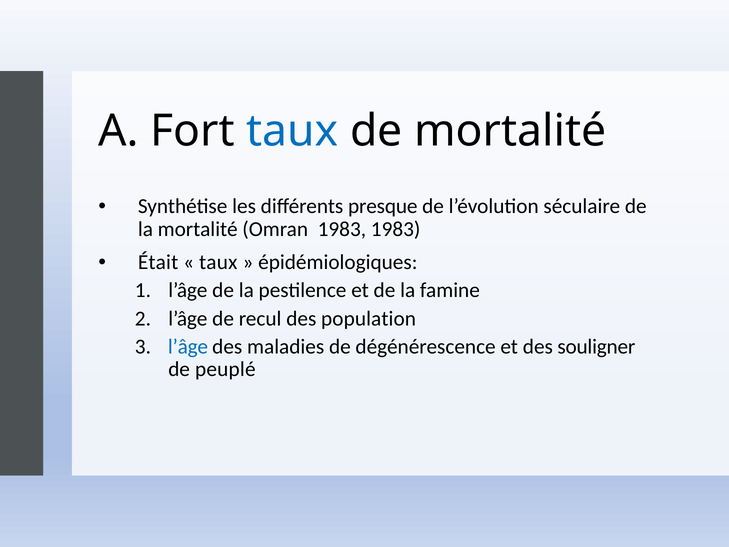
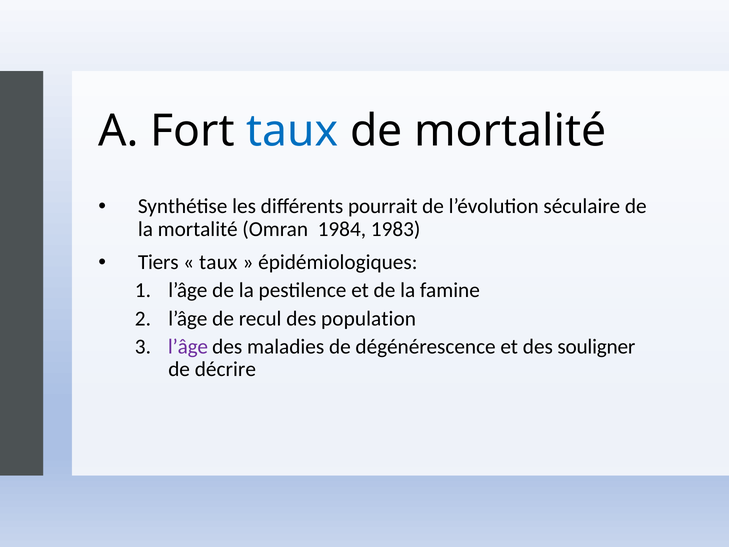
presque: presque -> pourrait
Omran 1983: 1983 -> 1984
Était: Était -> Tiers
l’âge at (188, 346) colour: blue -> purple
peuplé: peuplé -> décrire
